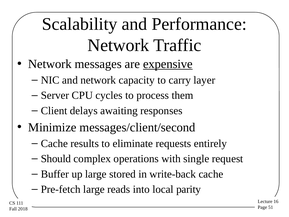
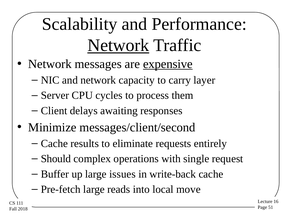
Network at (118, 45) underline: none -> present
stored: stored -> issues
parity: parity -> move
